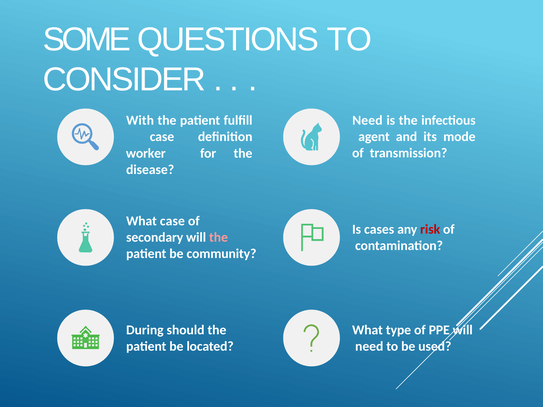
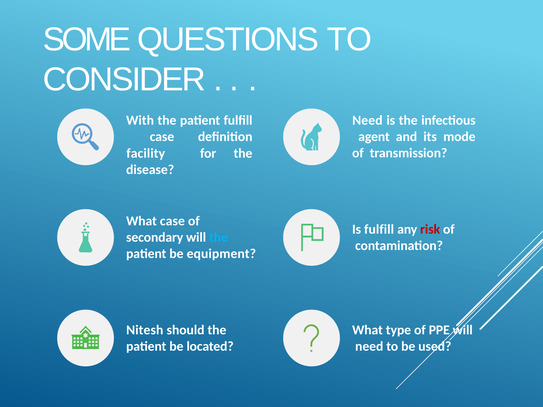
worker: worker -> facility
Is cases: cases -> fulfill
the at (219, 238) colour: pink -> light blue
community: community -> equipment
During: During -> Nitesh
